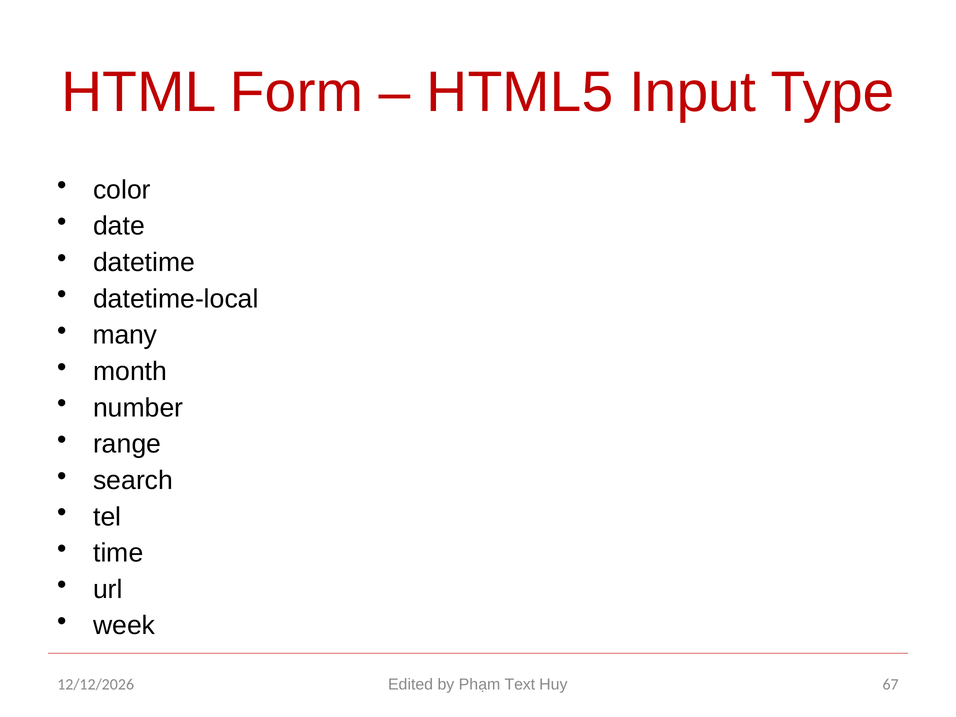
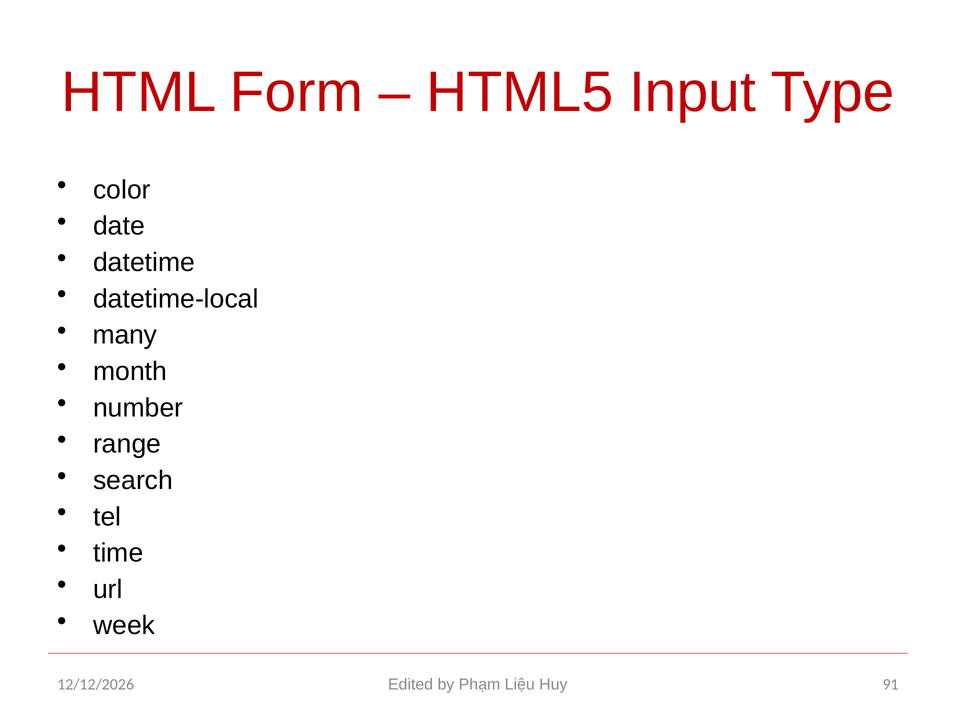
Text: Text -> Liệu
67: 67 -> 91
